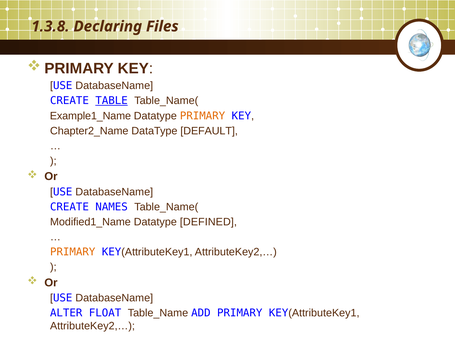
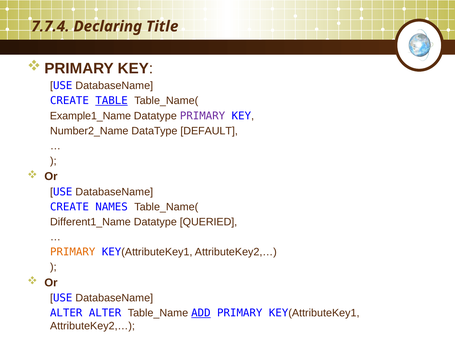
1.3.8: 1.3.8 -> 7.7.4
Files: Files -> Title
PRIMARY at (203, 116) colour: orange -> purple
Chapter2_Name: Chapter2_Name -> Number2_Name
Modified1_Name: Modified1_Name -> Different1_Name
DEFINED: DEFINED -> QUERIED
ALTER FLOAT: FLOAT -> ALTER
ADD underline: none -> present
